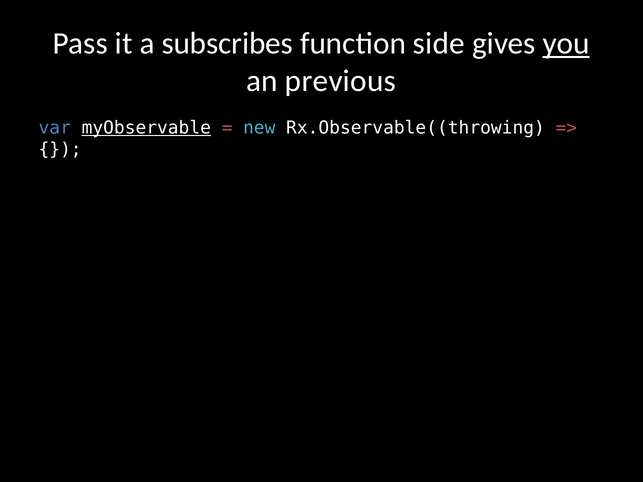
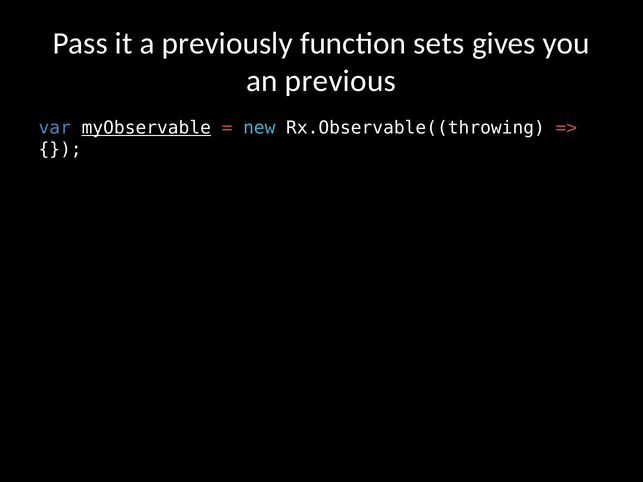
subscribes: subscribes -> previously
side: side -> sets
you underline: present -> none
